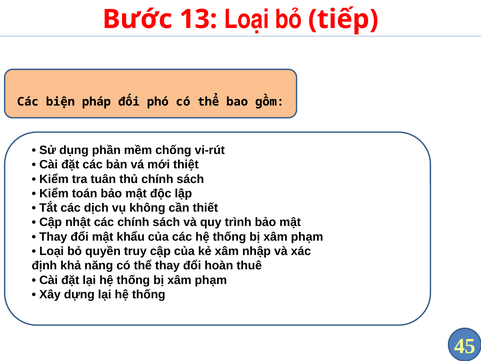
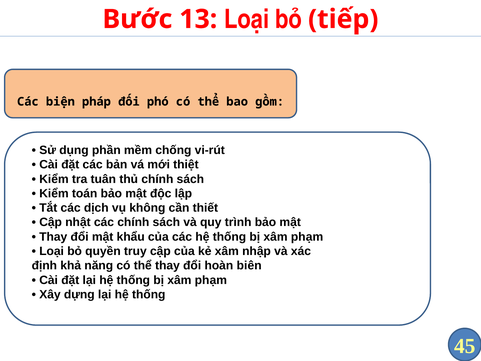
thuê: thuê -> biên
